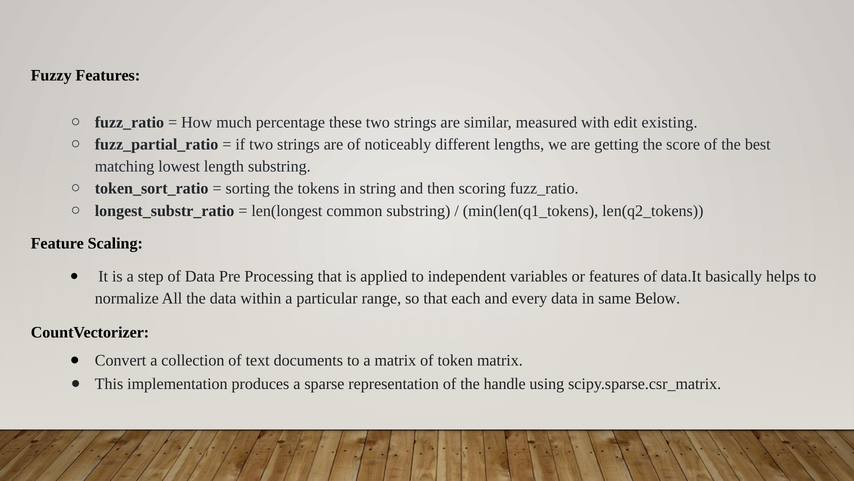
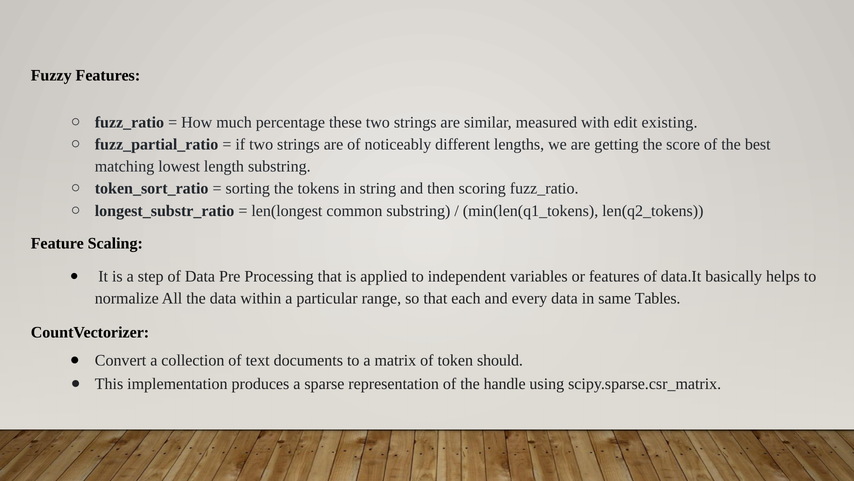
Below: Below -> Tables
token matrix: matrix -> should
